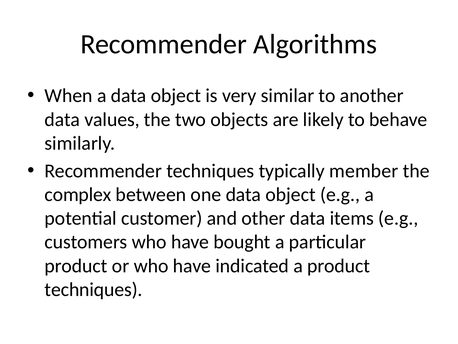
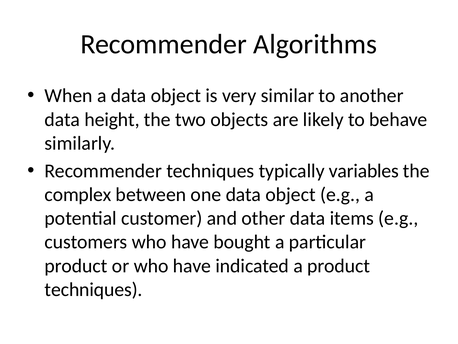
values: values -> height
member: member -> variables
